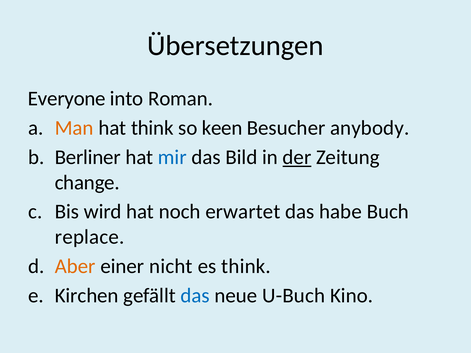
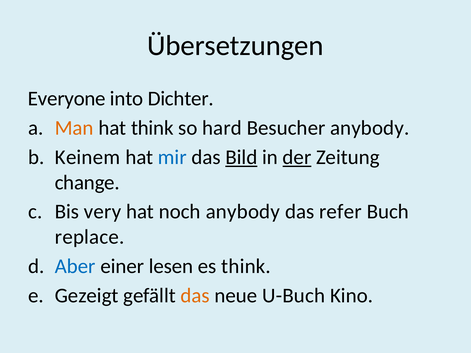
Roman: Roman -> Dichter
keen: keen -> hard
Berliner: Berliner -> Keinem
Bild underline: none -> present
wird: wird -> very
noch erwartet: erwartet -> anybody
habe: habe -> refer
Aber colour: orange -> blue
nicht: nicht -> lesen
Kirchen: Kirchen -> Gezeigt
das at (195, 296) colour: blue -> orange
